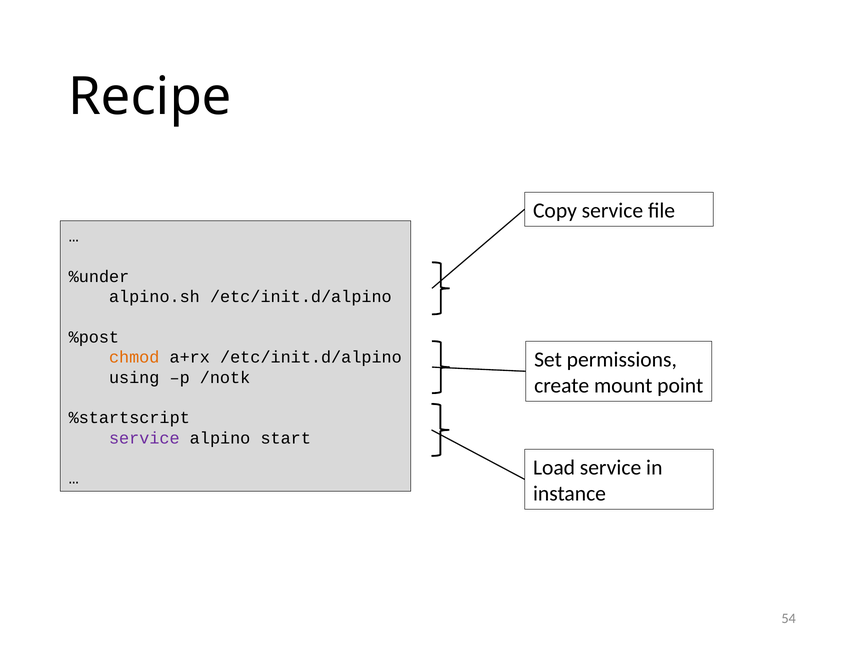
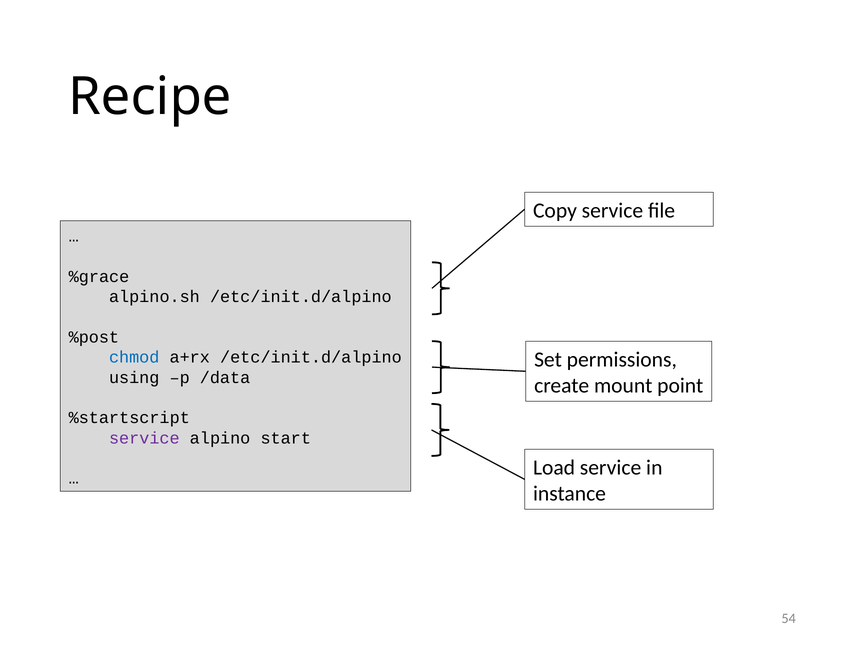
%under: %under -> %grace
chmod colour: orange -> blue
/notk: /notk -> /data
